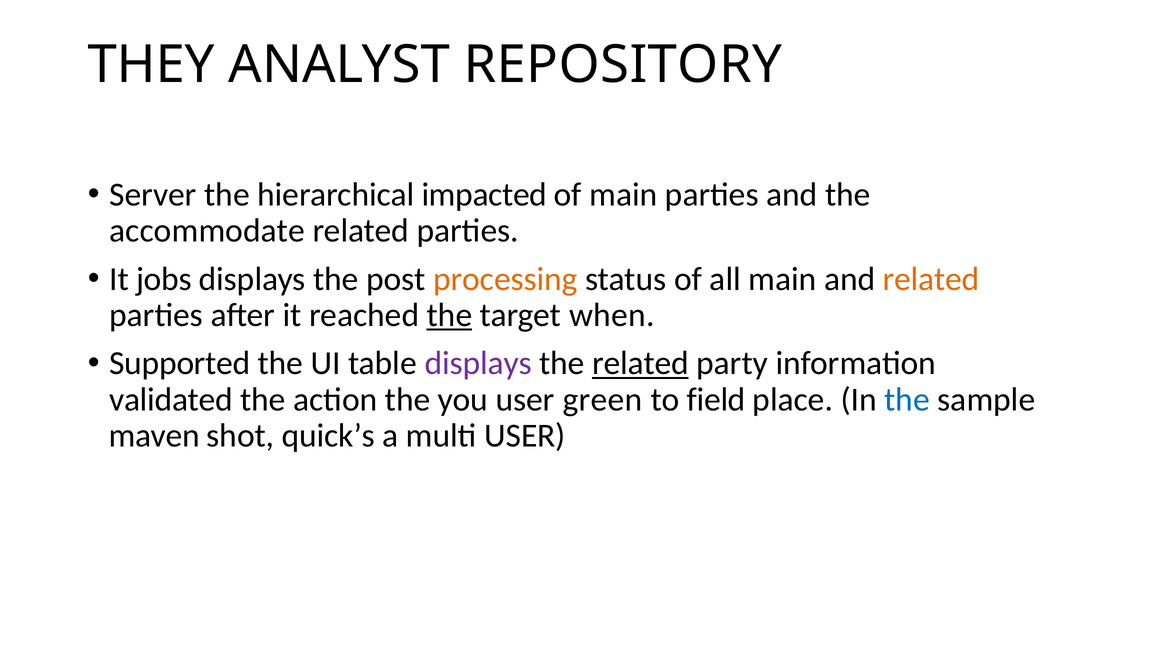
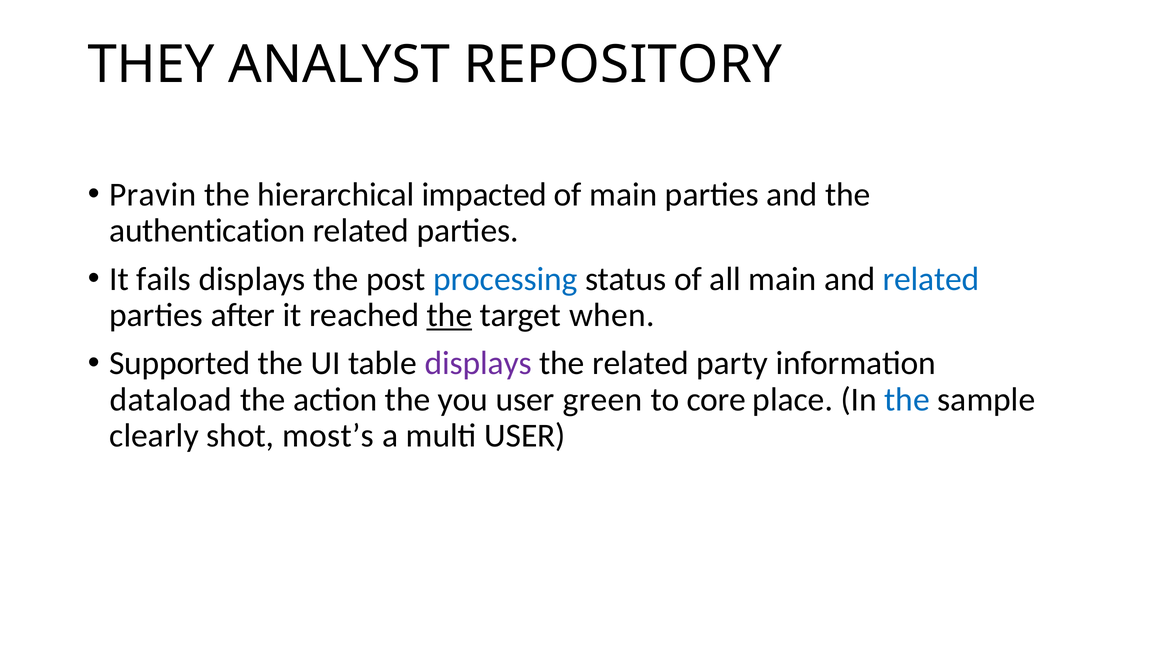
Server: Server -> Pravin
accommodate: accommodate -> authentication
jobs: jobs -> fails
processing colour: orange -> blue
related at (931, 279) colour: orange -> blue
related at (641, 364) underline: present -> none
validated: validated -> dataload
field: field -> core
maven: maven -> clearly
quick’s: quick’s -> most’s
